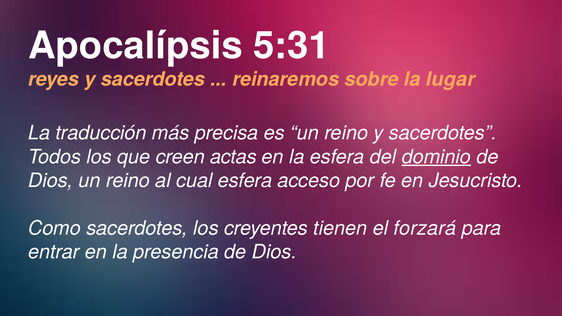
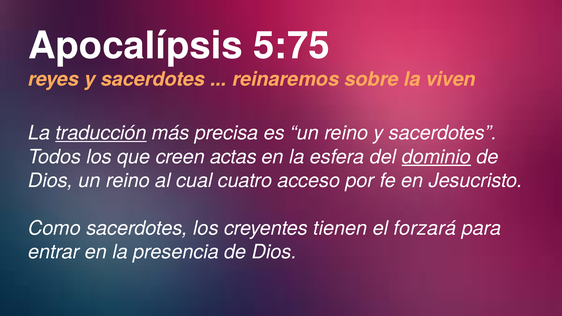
5:31: 5:31 -> 5:75
lugar: lugar -> viven
traducción underline: none -> present
cual esfera: esfera -> cuatro
